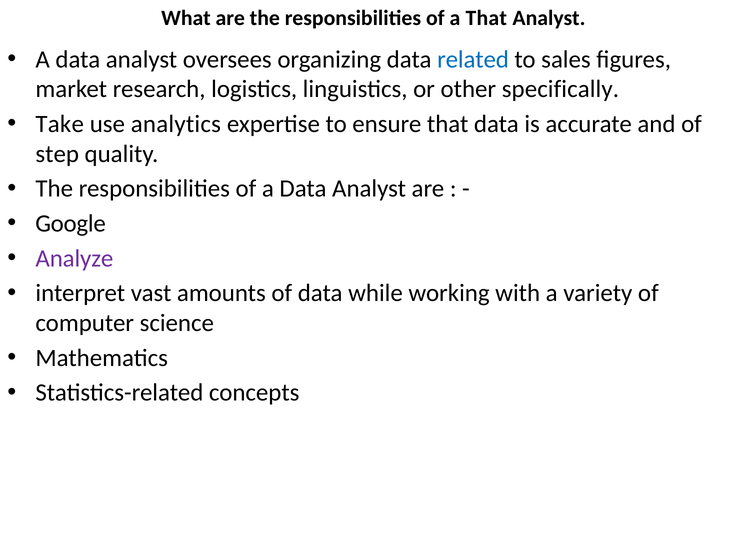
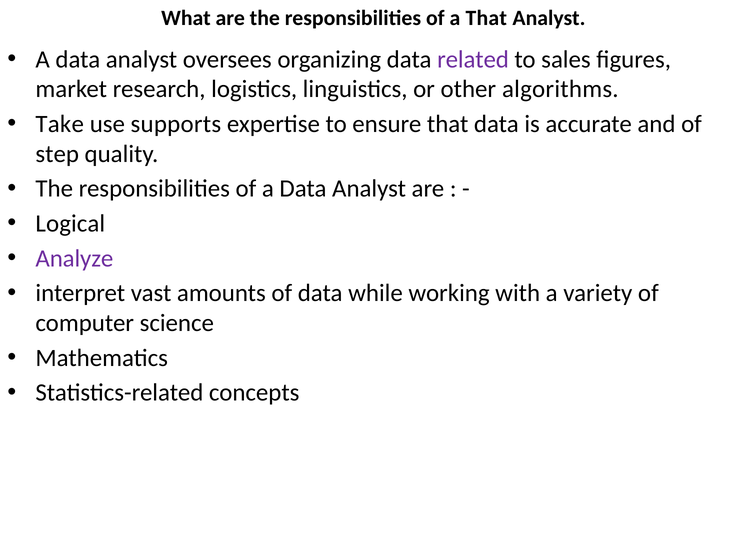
related colour: blue -> purple
specifically: specifically -> algorithms
analytics: analytics -> supports
Google: Google -> Logical
